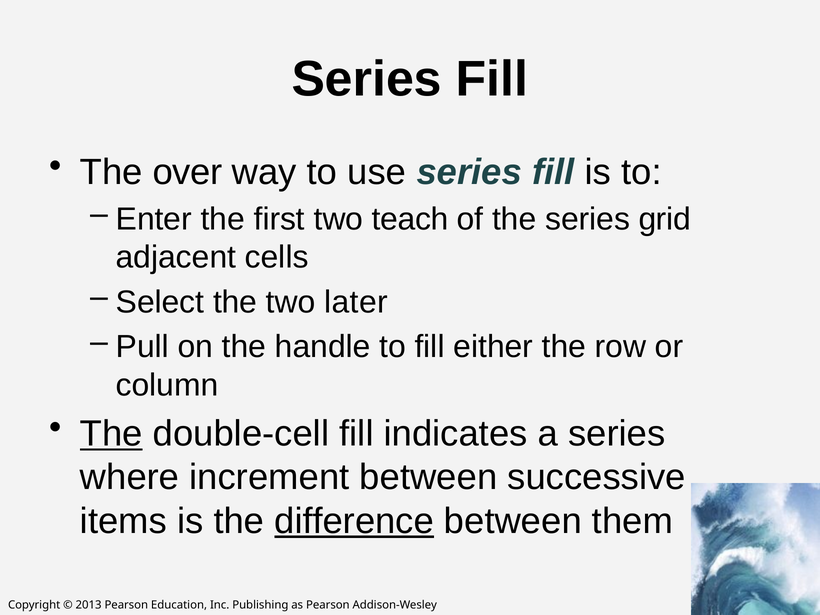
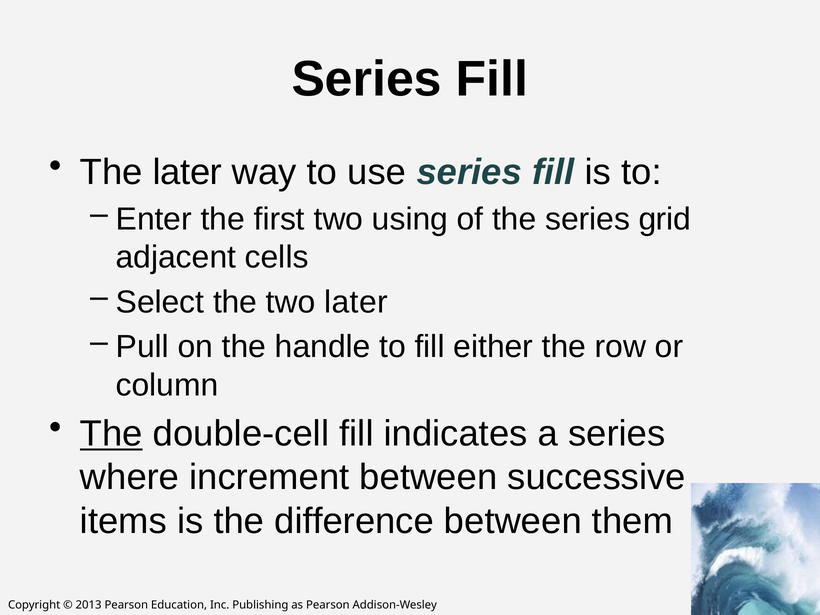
The over: over -> later
teach: teach -> using
difference underline: present -> none
